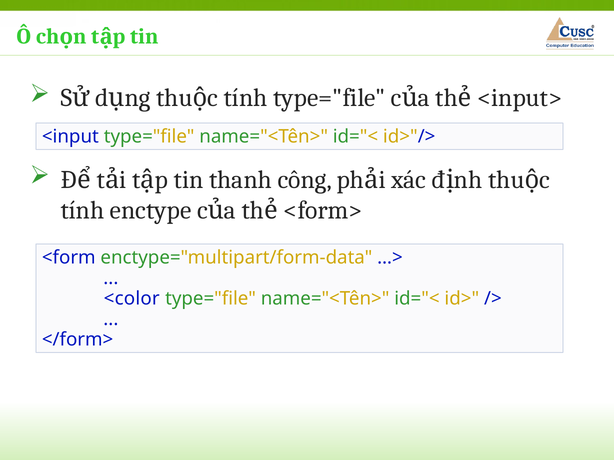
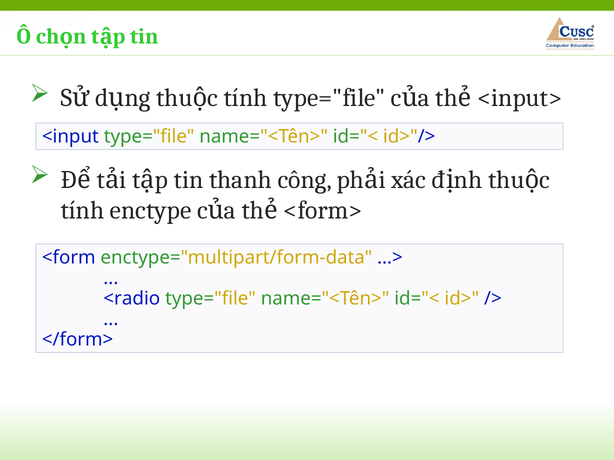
<color: <color -> <radio
